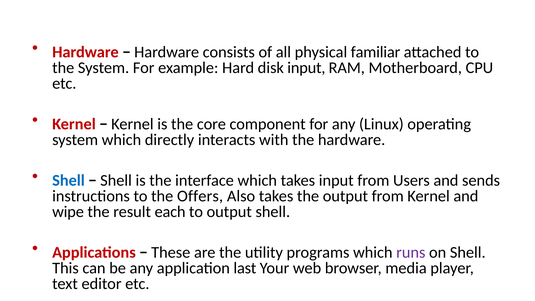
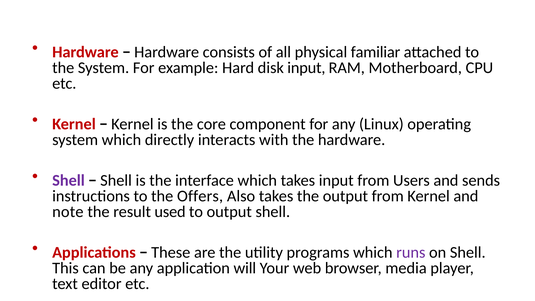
Shell at (68, 180) colour: blue -> purple
wipe: wipe -> note
each: each -> used
last: last -> will
